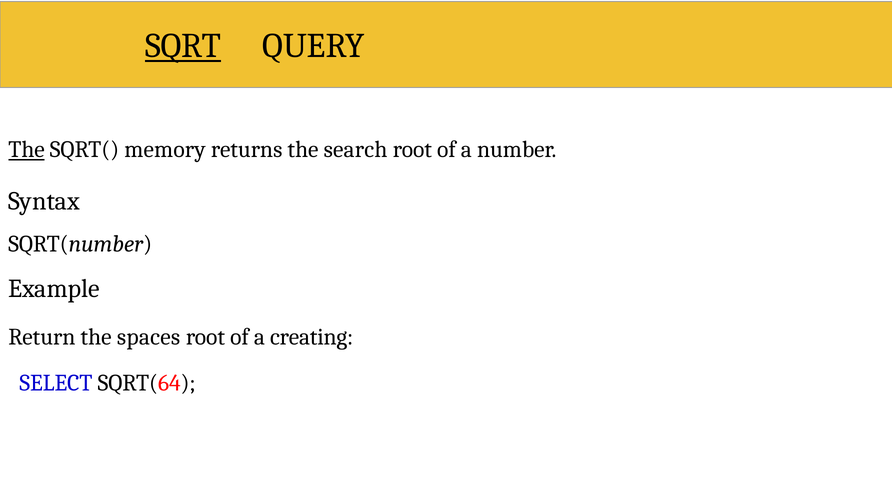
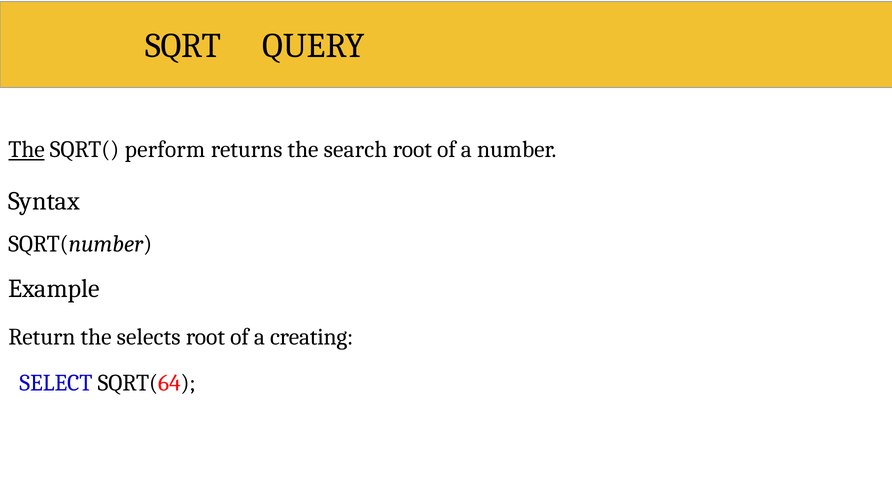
SQRT underline: present -> none
memory: memory -> perform
spaces: spaces -> selects
